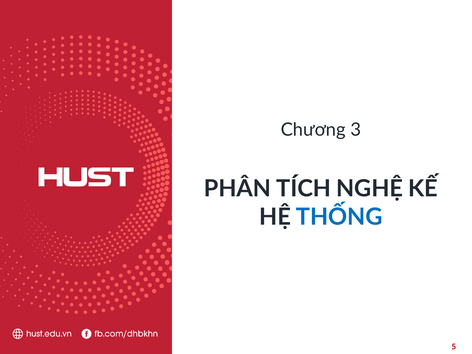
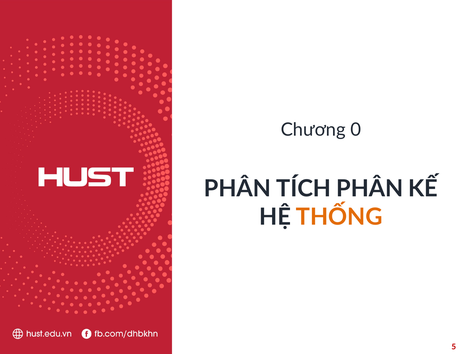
3: 3 -> 0
TÍCH NGHỆ: NGHỆ -> PHÂN
THỐNG colour: blue -> orange
